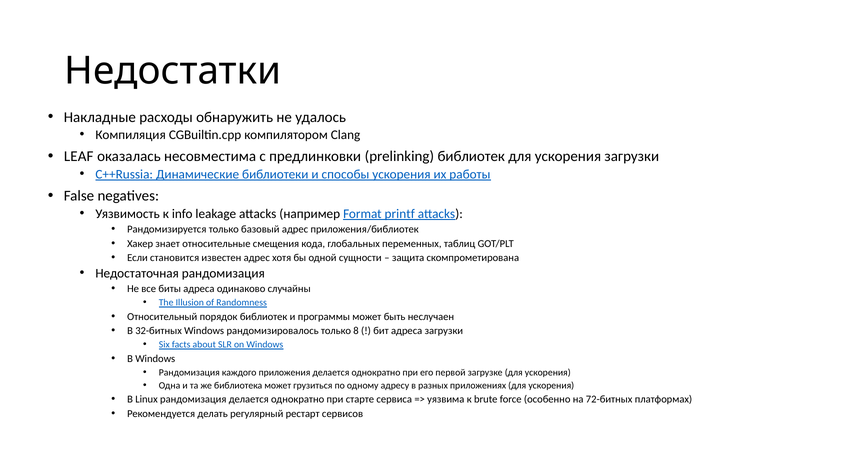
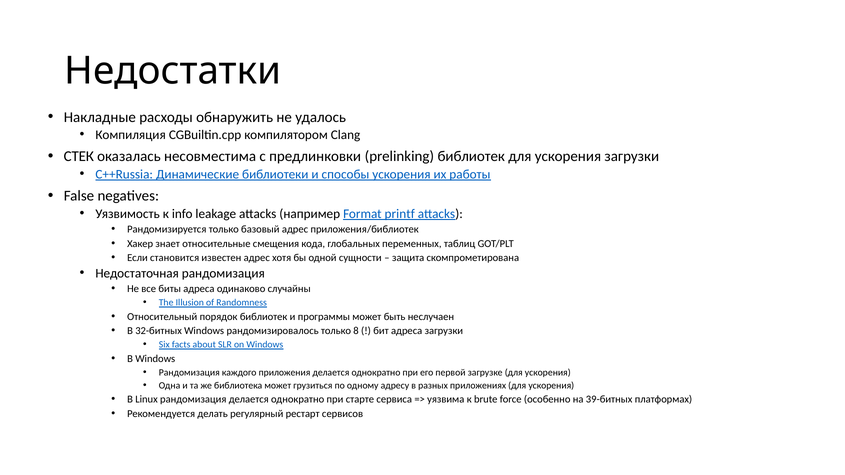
LEAF: LEAF -> СТЕК
72-битных: 72-битных -> 39-битных
